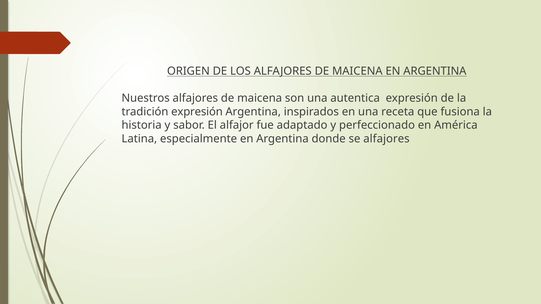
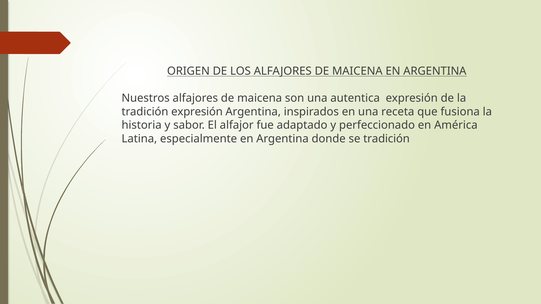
se alfajores: alfajores -> tradición
